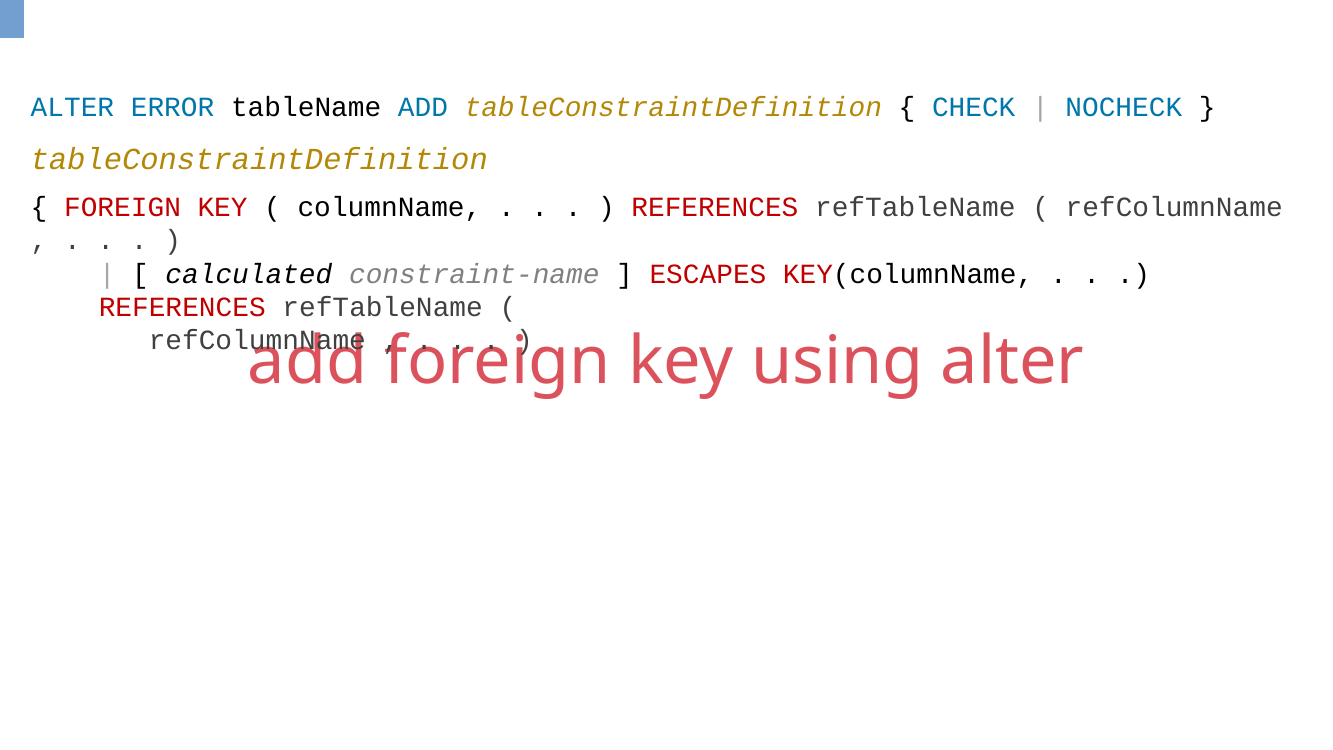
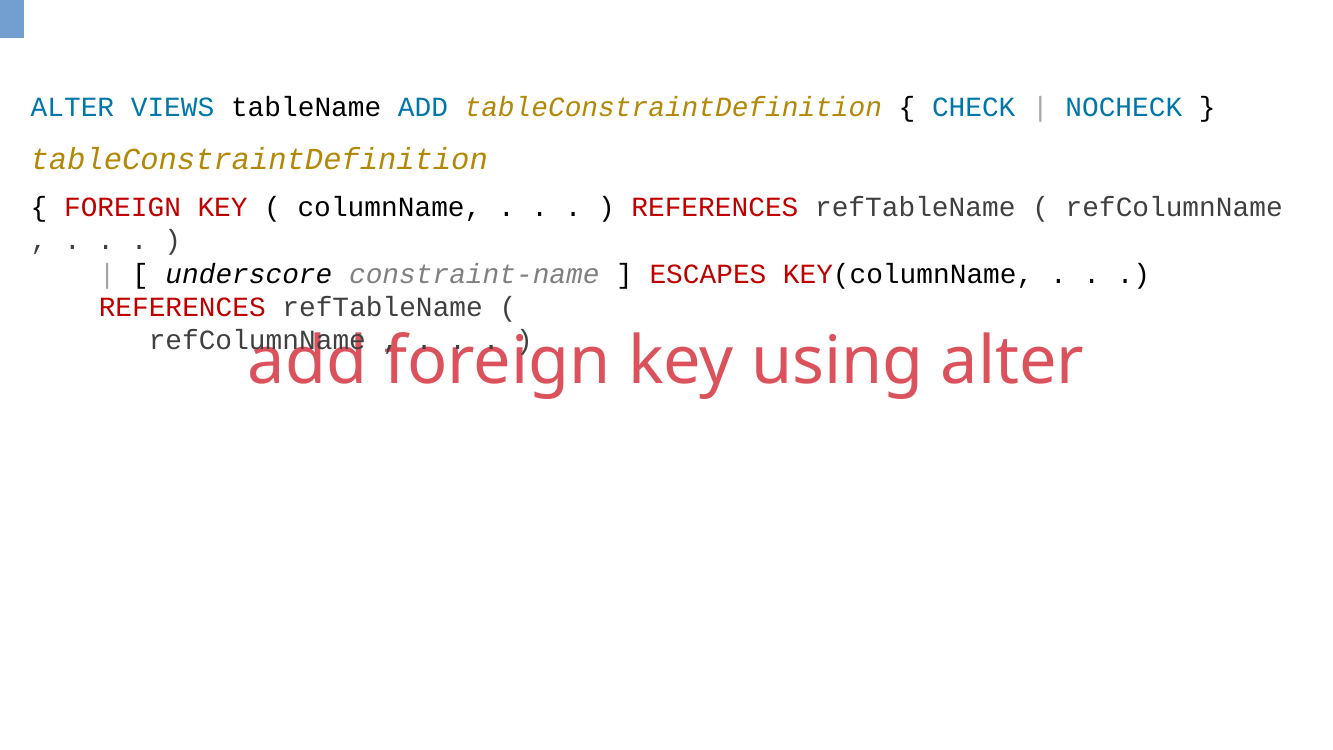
ERROR: ERROR -> VIEWS
calculated: calculated -> underscore
